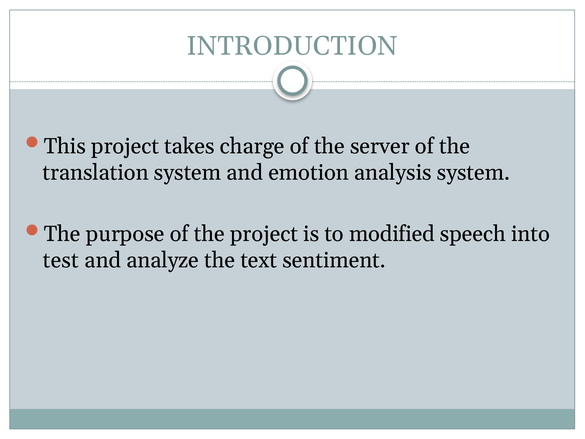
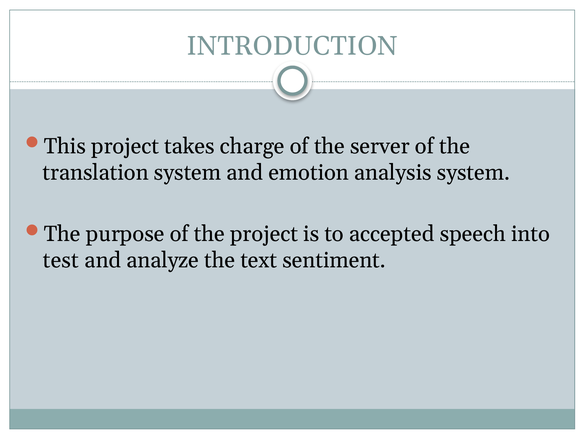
modified: modified -> accepted
